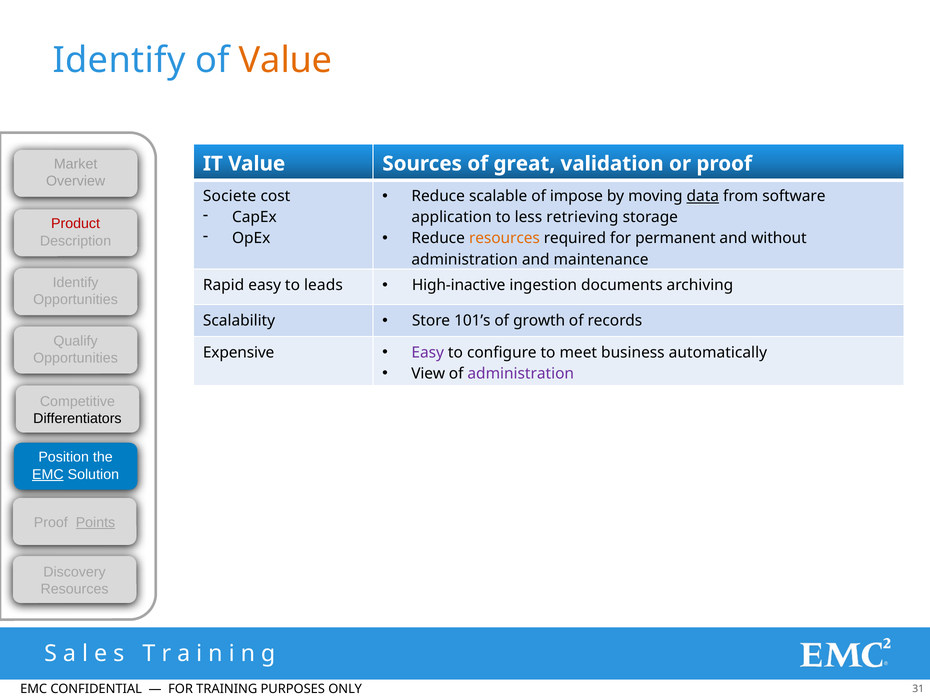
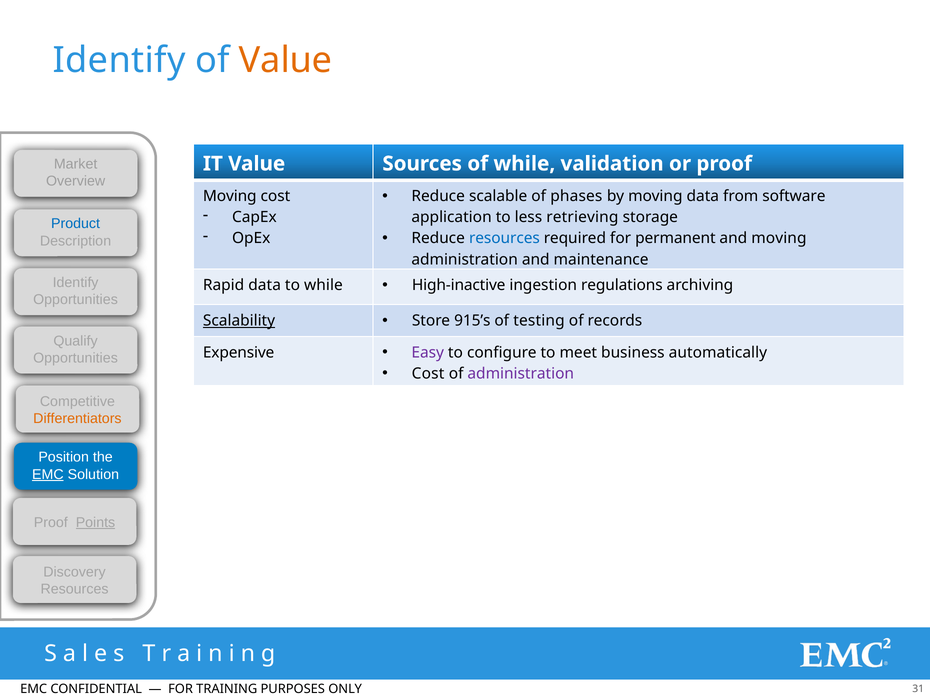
of great: great -> while
impose: impose -> phases
data at (703, 196) underline: present -> none
Societe at (230, 196): Societe -> Moving
Product colour: red -> blue
resources at (504, 239) colour: orange -> blue
and without: without -> moving
Rapid easy: easy -> data
to leads: leads -> while
documents: documents -> regulations
Scalability underline: none -> present
101’s: 101’s -> 915’s
growth: growth -> testing
View at (428, 374): View -> Cost
Differentiators colour: black -> orange
